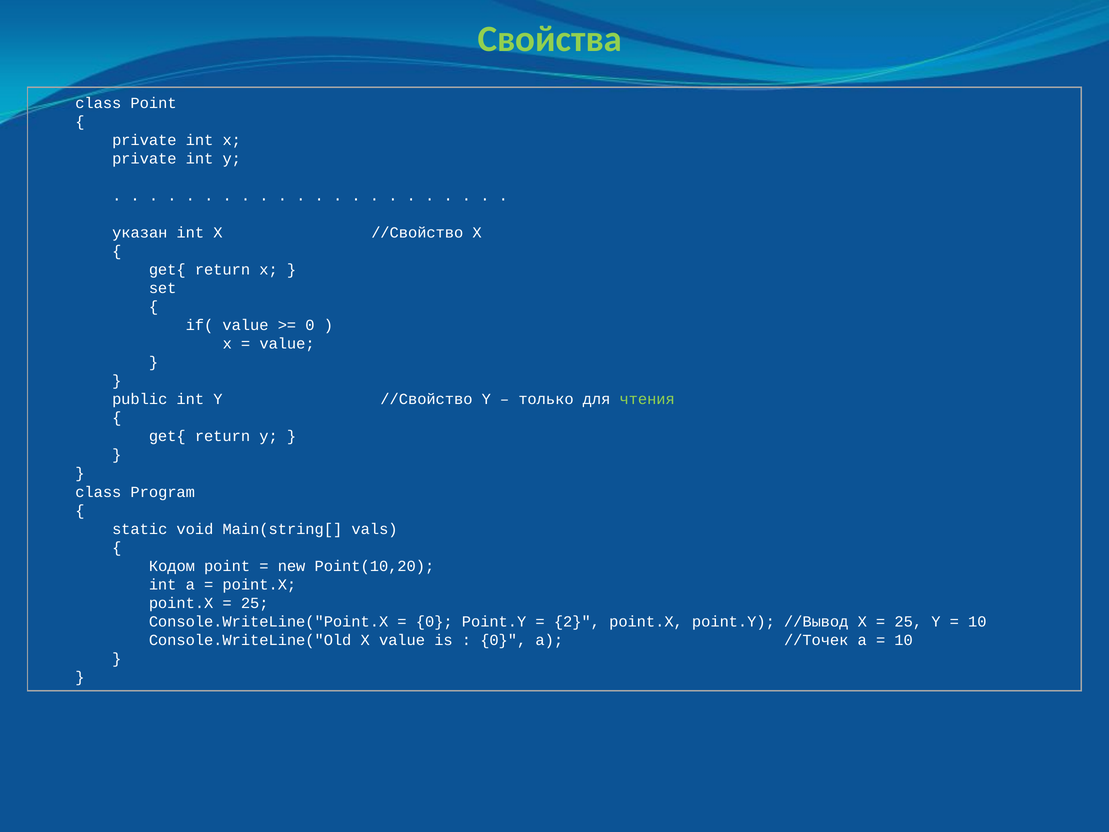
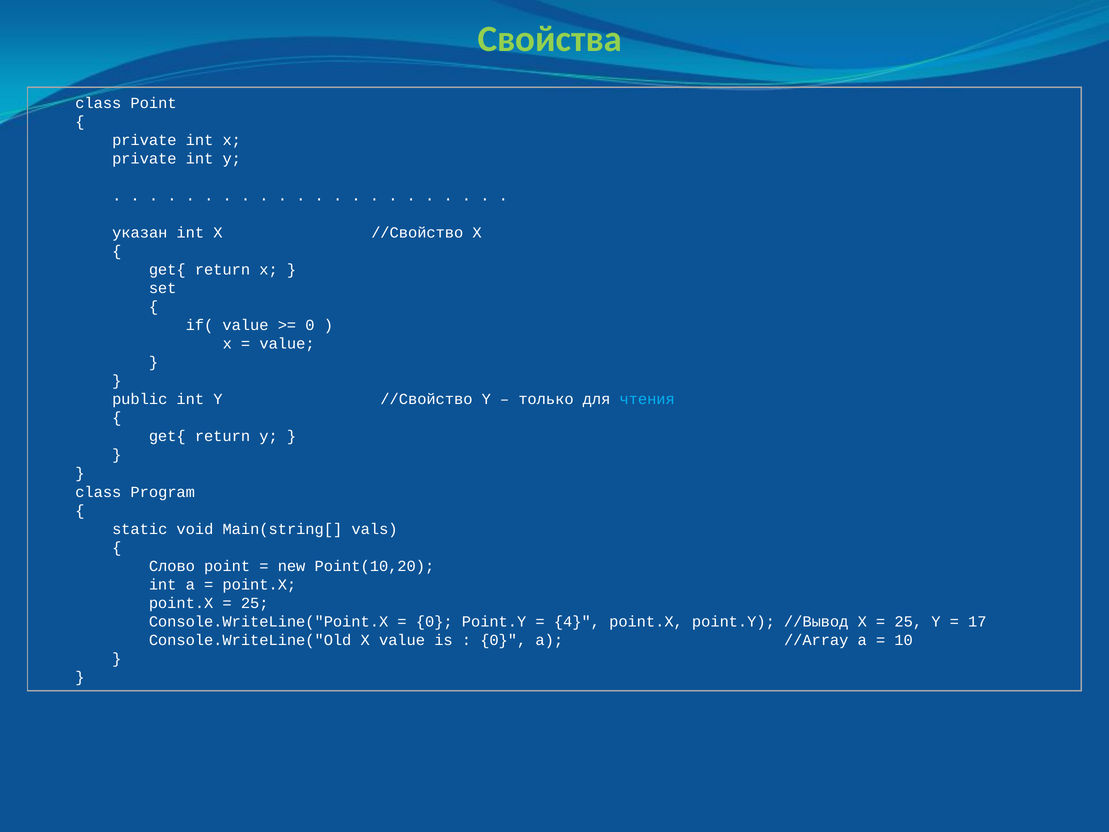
чтения colour: light green -> light blue
Кодом: Кодом -> Слово
2: 2 -> 4
10 at (977, 621): 10 -> 17
//Точек: //Точек -> //Array
